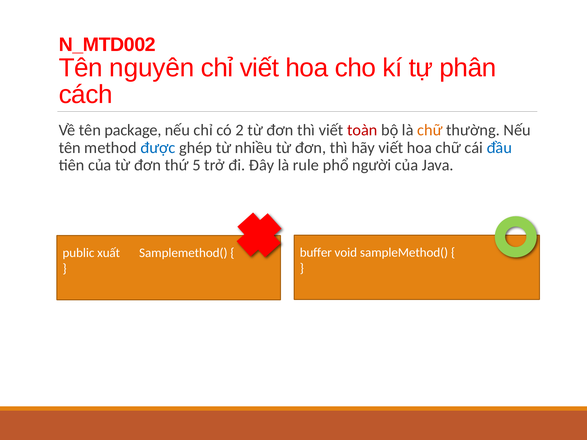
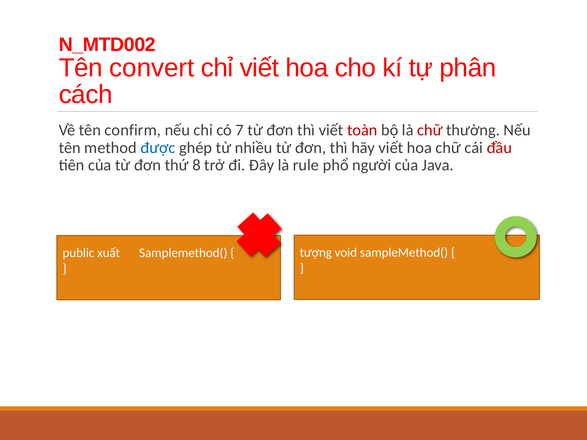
nguyên: nguyên -> convert
package: package -> confirm
2: 2 -> 7
chữ at (430, 130) colour: orange -> red
đầu colour: blue -> red
5: 5 -> 8
buffer: buffer -> tượng
